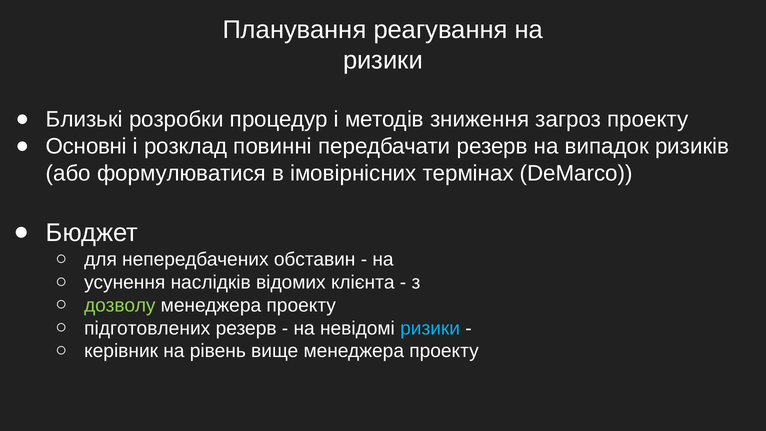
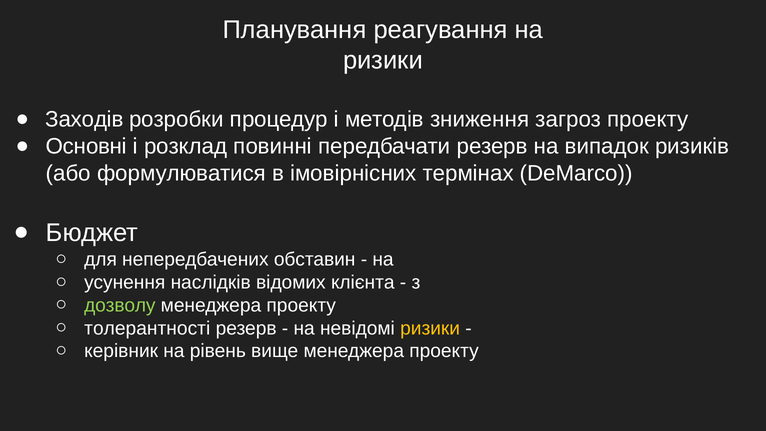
Близькі: Близькі -> Заходів
підготовлених: підготовлених -> толерантності
ризики at (430, 328) colour: light blue -> yellow
